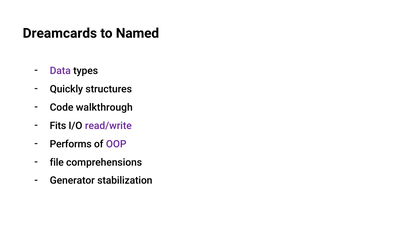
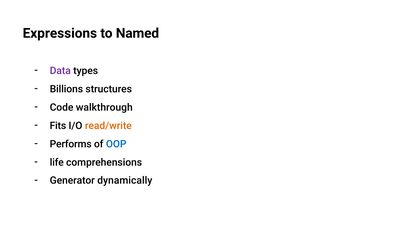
Dreamcards: Dreamcards -> Expressions
Quickly: Quickly -> Billions
read/write colour: purple -> orange
OOP colour: purple -> blue
file: file -> life
stabilization: stabilization -> dynamically
